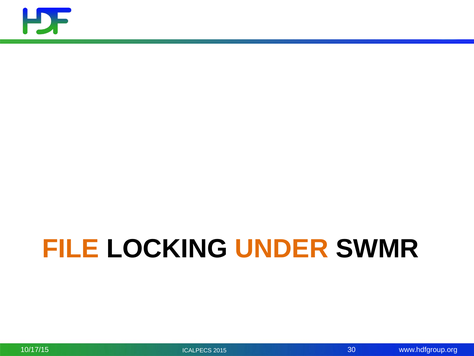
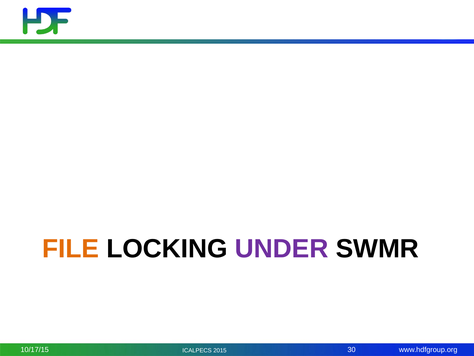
UNDER colour: orange -> purple
